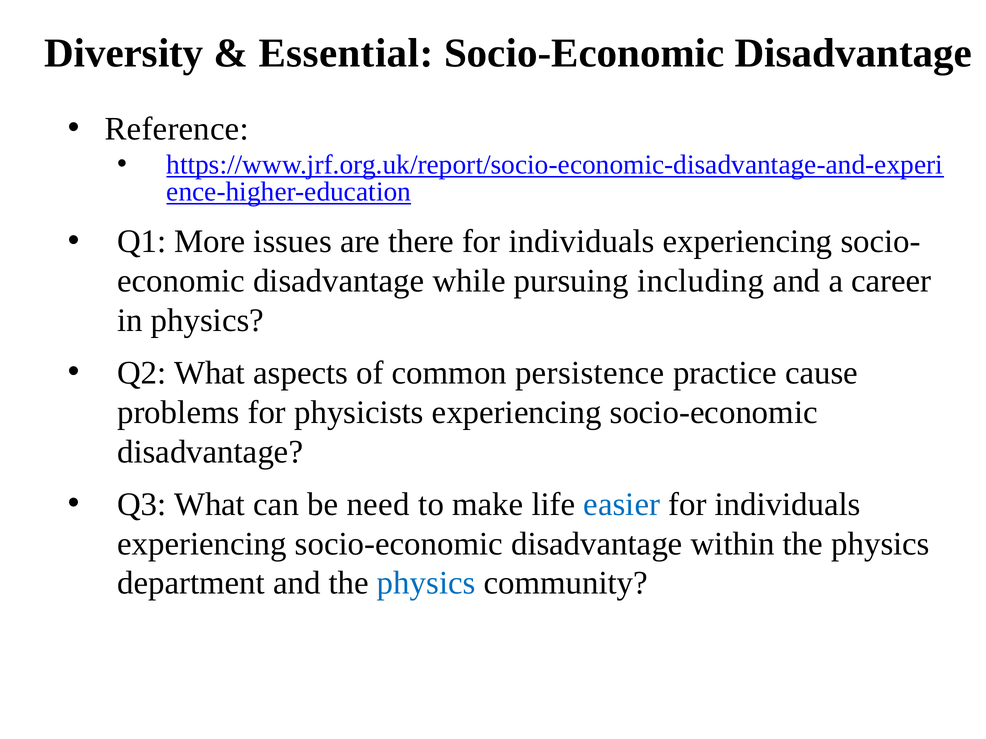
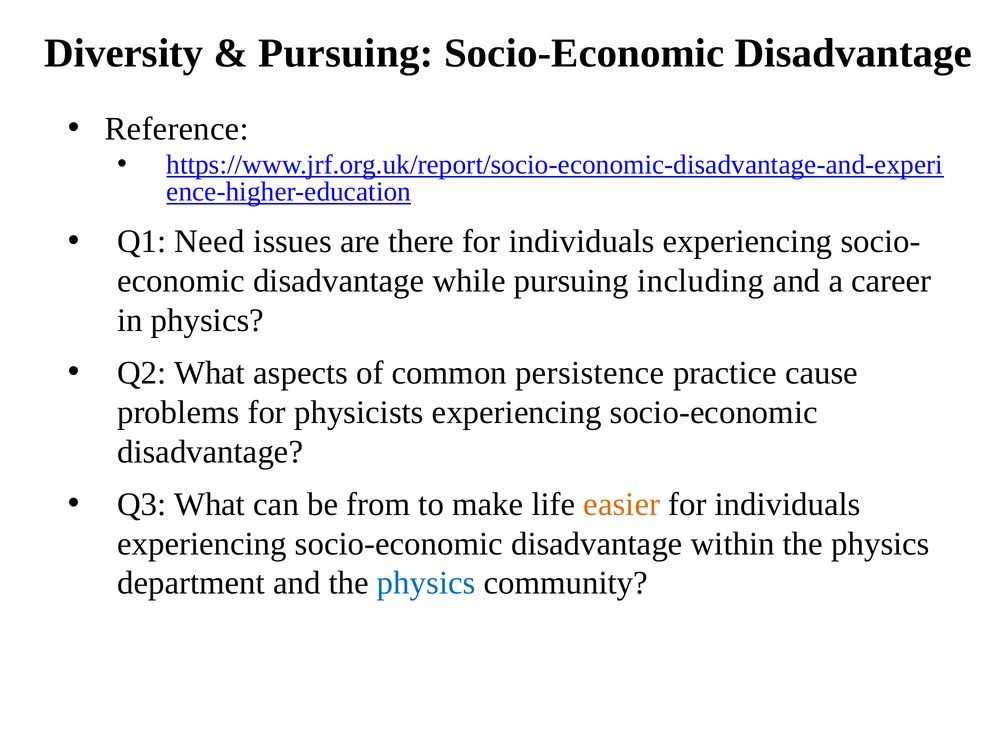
Essential at (346, 53): Essential -> Pursuing
More: More -> Need
need: need -> from
easier colour: blue -> orange
